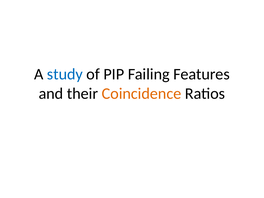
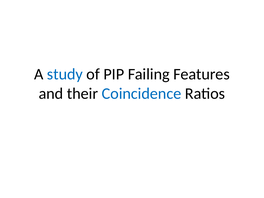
Coincidence colour: orange -> blue
